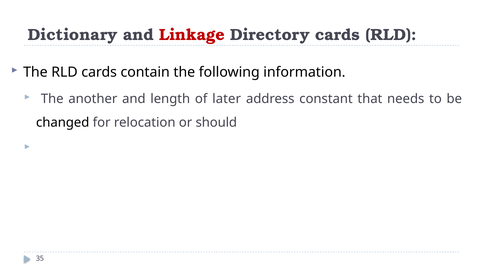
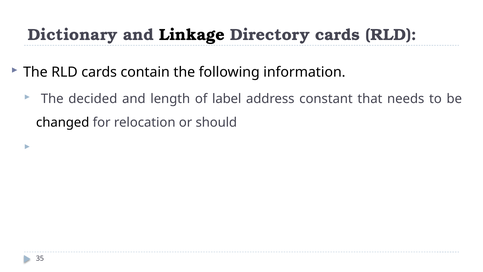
Linkage colour: red -> black
another: another -> decided
later: later -> label
